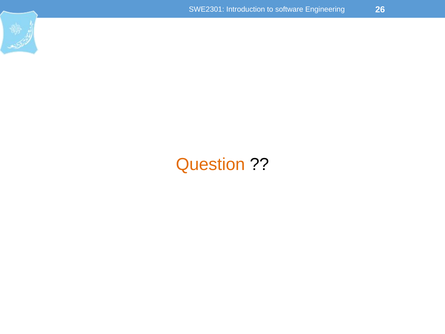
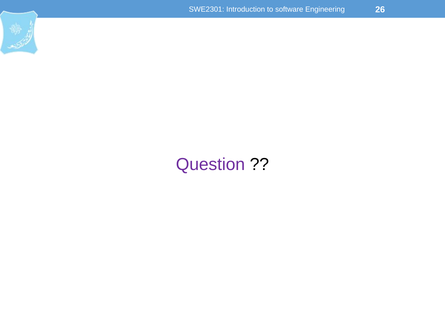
Question colour: orange -> purple
